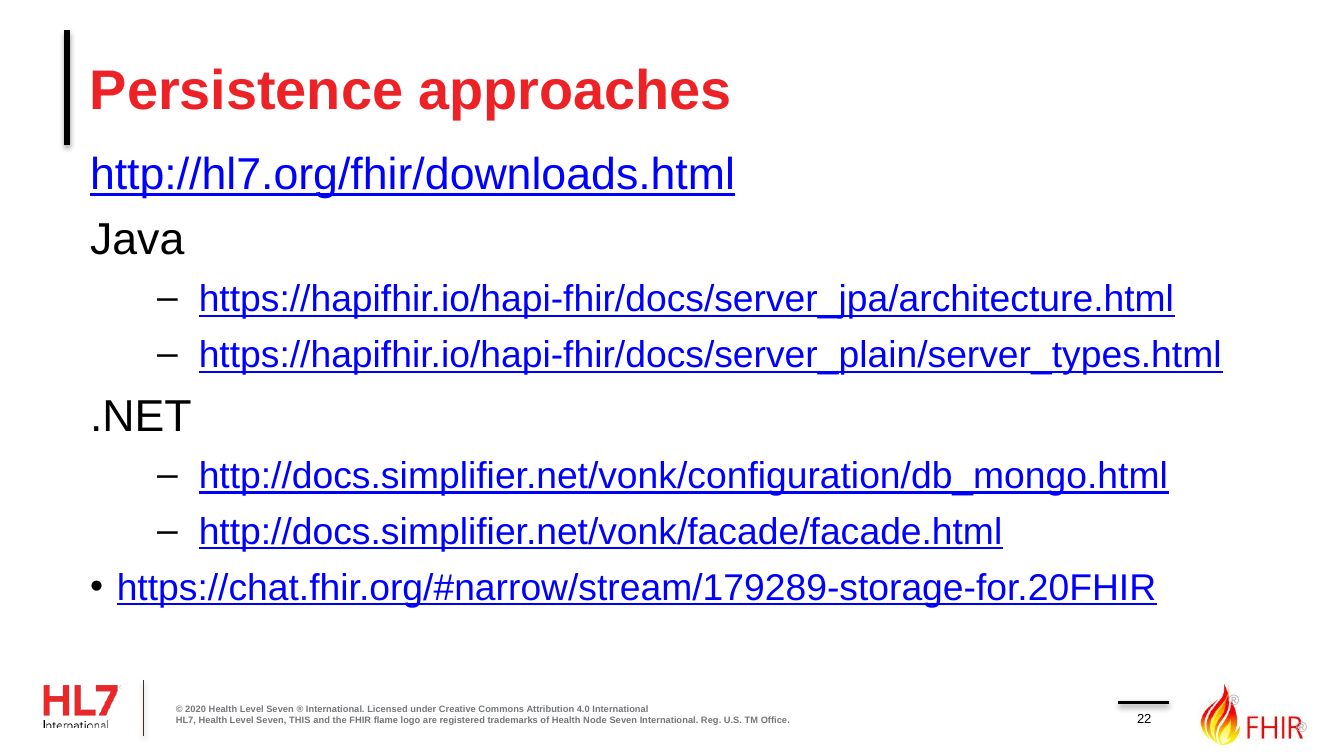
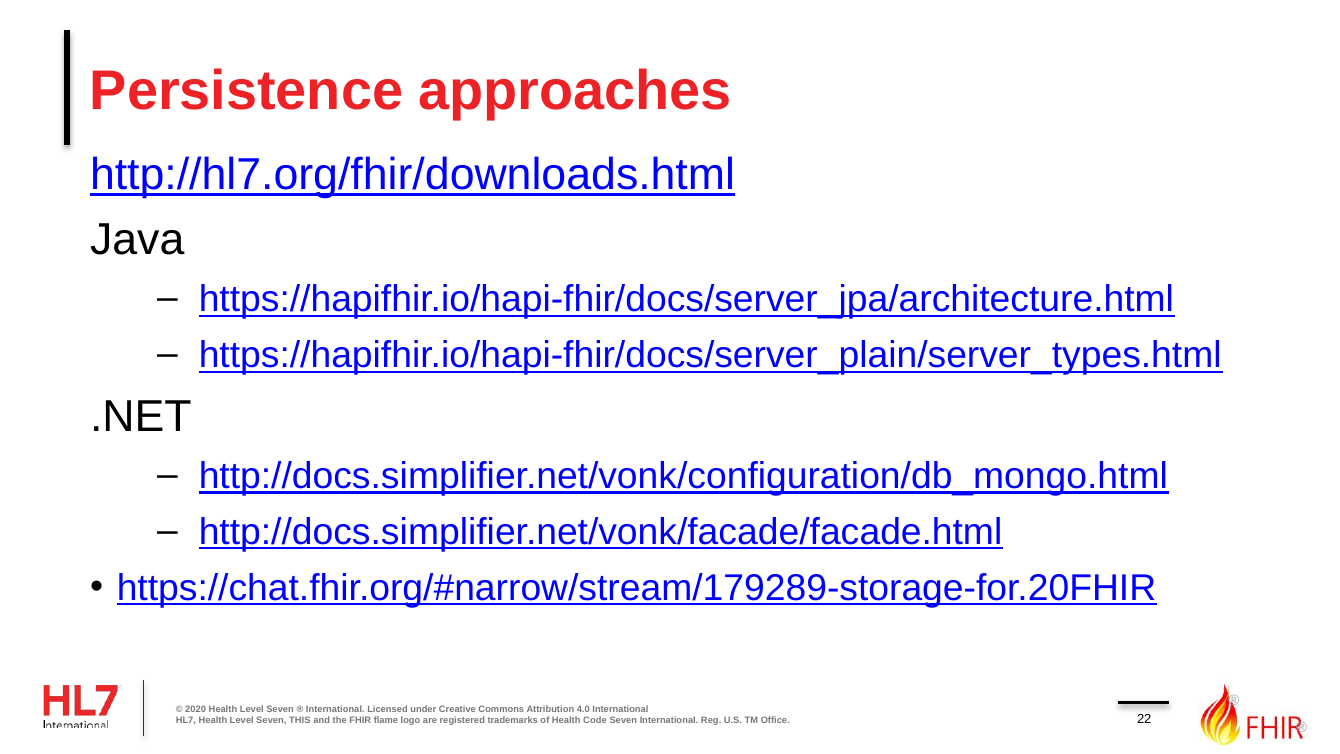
Node: Node -> Code
